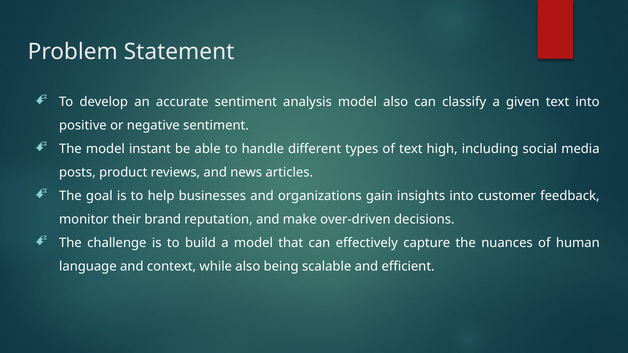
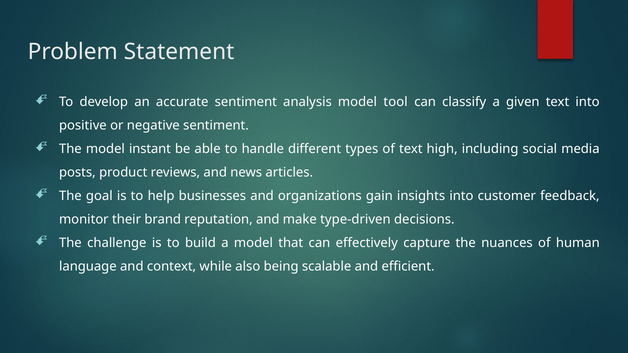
model also: also -> tool
over-driven: over-driven -> type-driven
